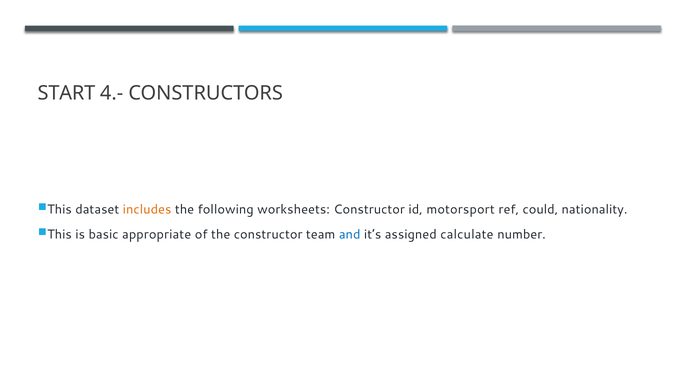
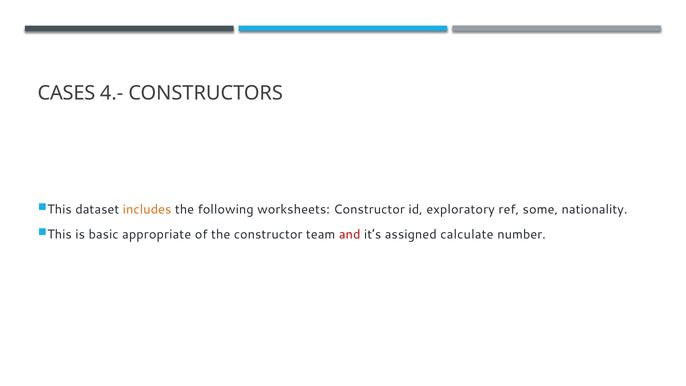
START: START -> CASES
motorsport: motorsport -> exploratory
could: could -> some
and colour: blue -> red
